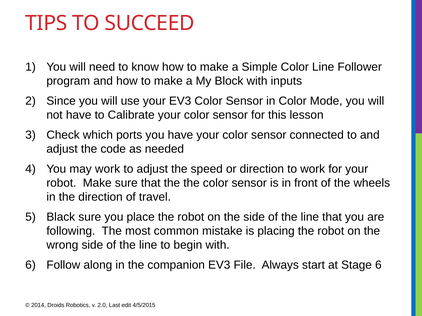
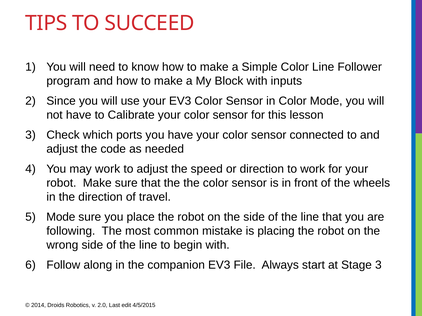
Black at (61, 217): Black -> Mode
Stage 6: 6 -> 3
